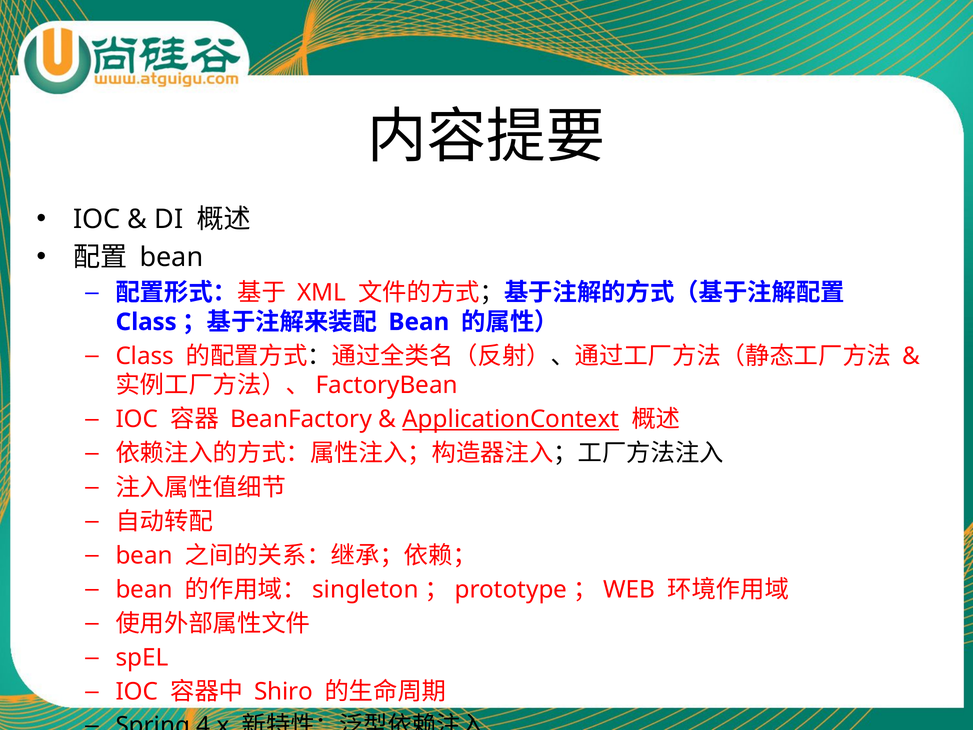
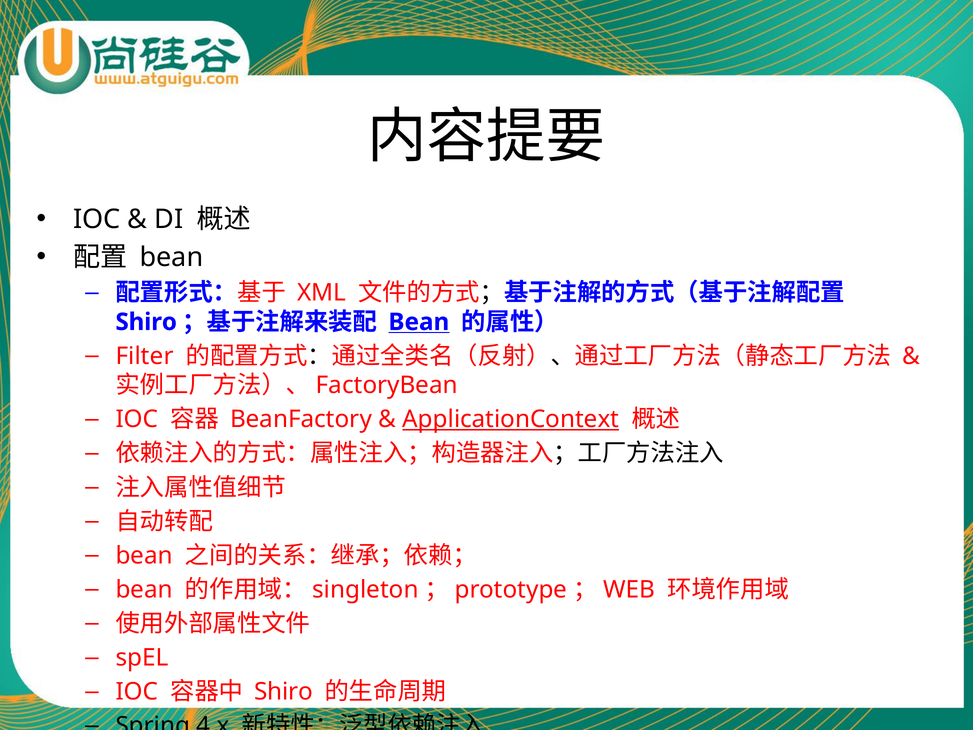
Class at (146, 322): Class -> Shiro
Bean at (419, 322) underline: none -> present
Class at (145, 356): Class -> Filter
